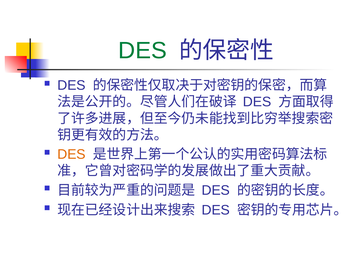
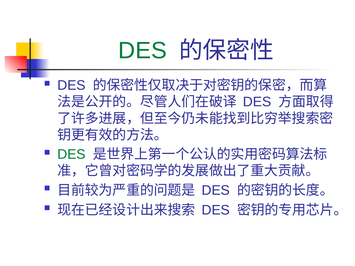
DES at (72, 154) colour: orange -> green
